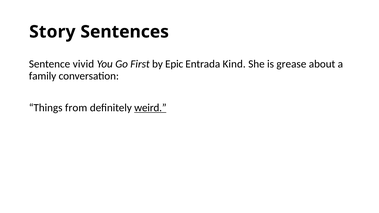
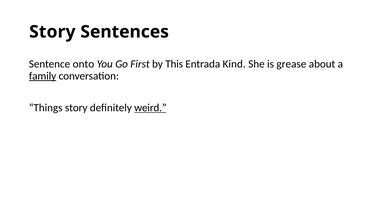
vivid: vivid -> onto
Epic: Epic -> This
family underline: none -> present
Things from: from -> story
